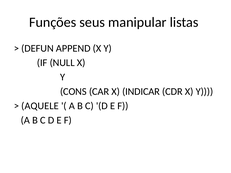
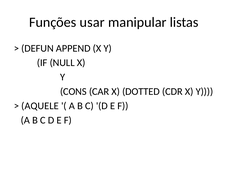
seus: seus -> usar
INDICAR: INDICAR -> DOTTED
